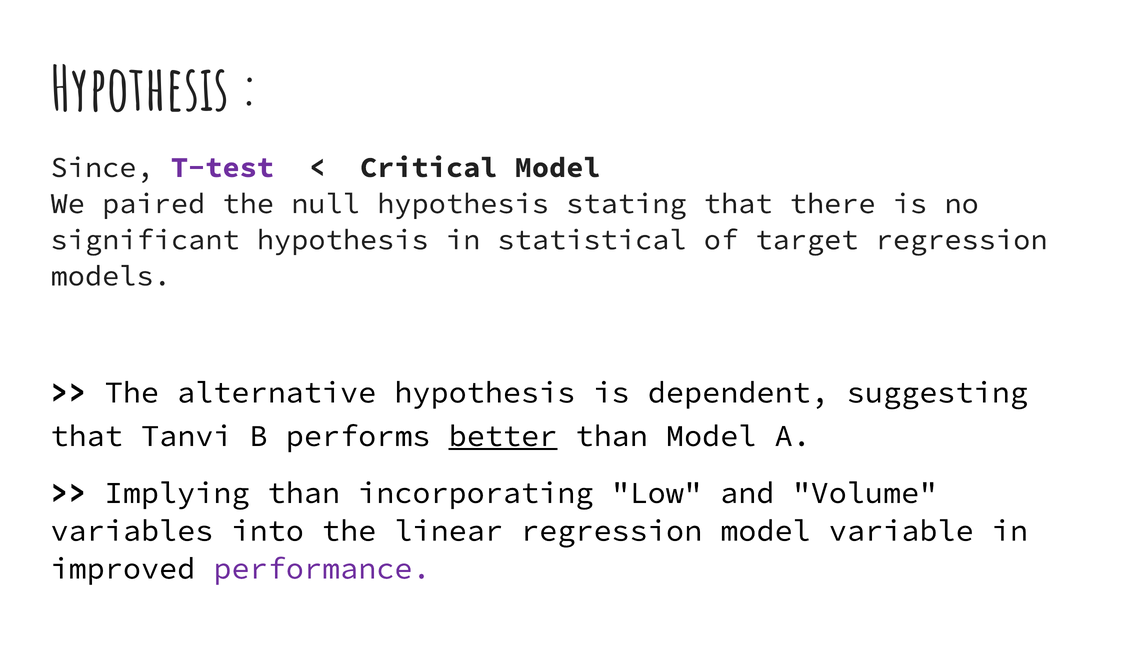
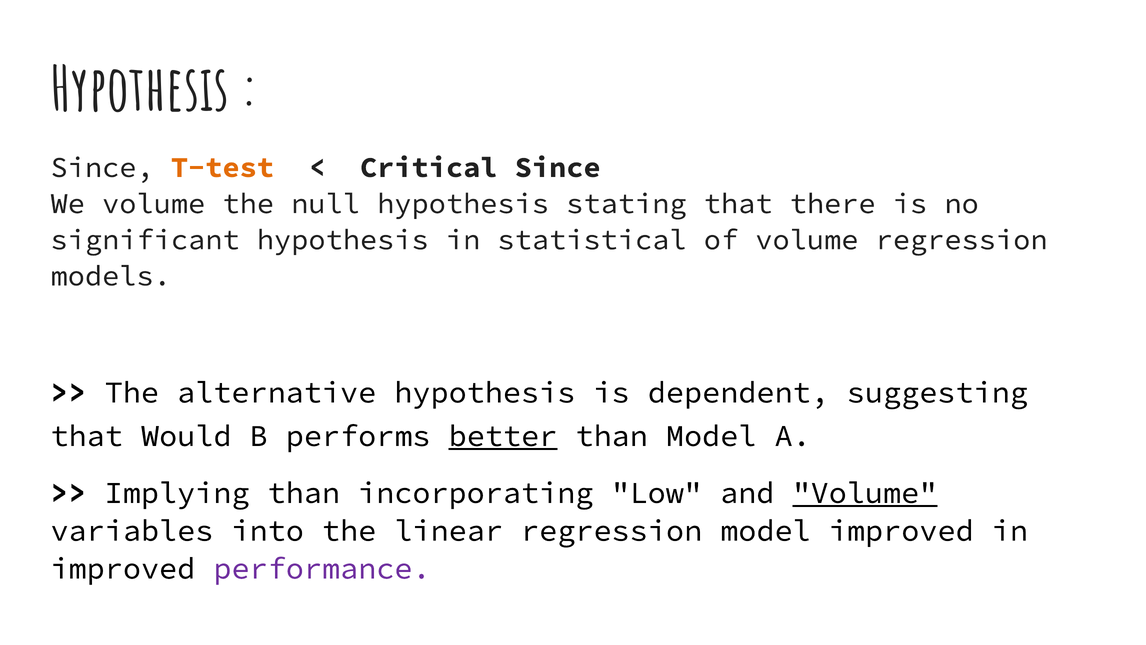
T-test colour: purple -> orange
Critical Model: Model -> Since
We paired: paired -> volume
of target: target -> volume
Tanvi: Tanvi -> Would
Volume at (865, 493) underline: none -> present
model variable: variable -> improved
